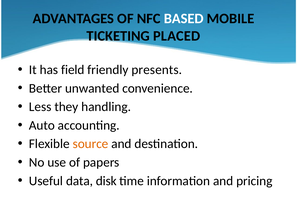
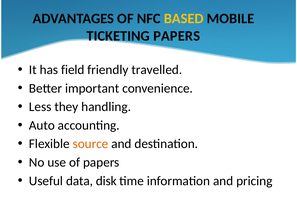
BASED colour: white -> yellow
TICKETING PLACED: PLACED -> PAPERS
presents: presents -> travelled
unwanted: unwanted -> important
